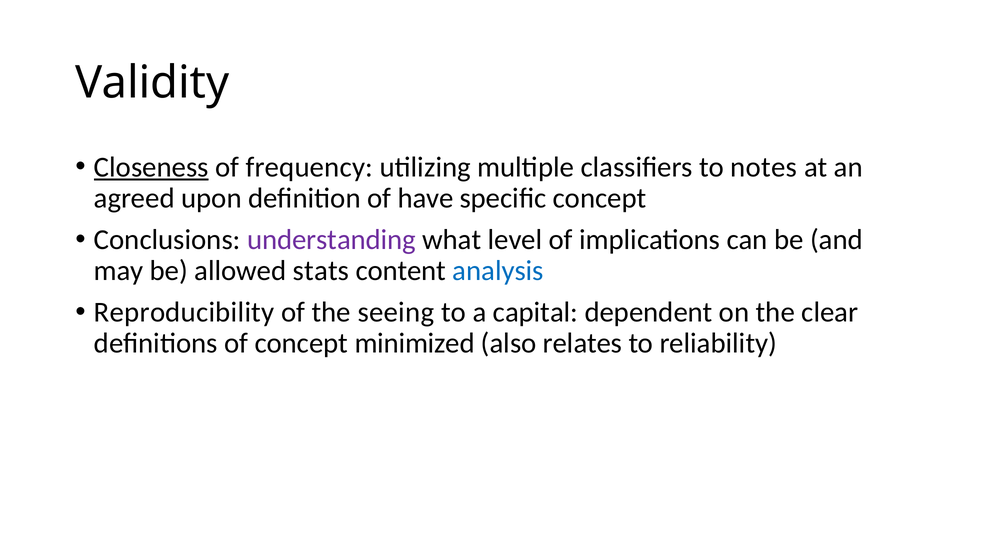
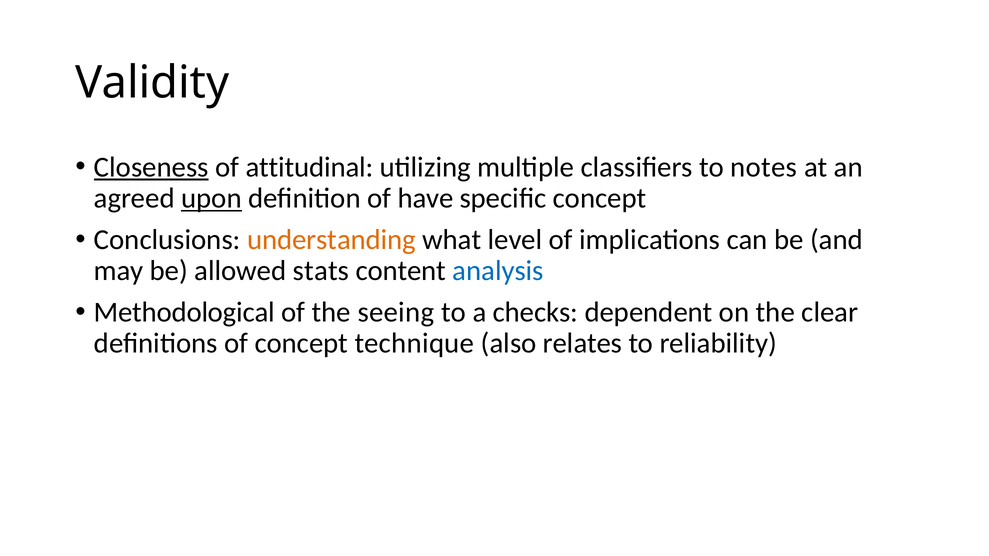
frequency: frequency -> attitudinal
upon underline: none -> present
understanding colour: purple -> orange
Reproducibility: Reproducibility -> Methodological
capital: capital -> checks
minimized: minimized -> technique
